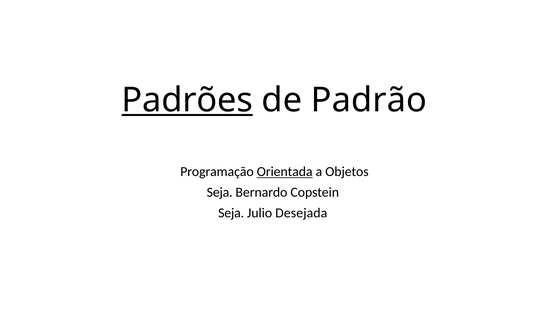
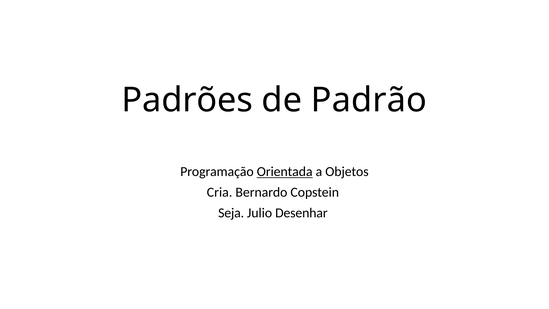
Padrões underline: present -> none
Seja at (220, 192): Seja -> Cria
Desejada: Desejada -> Desenhar
